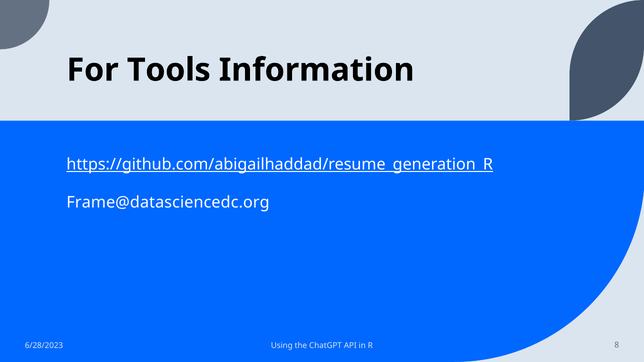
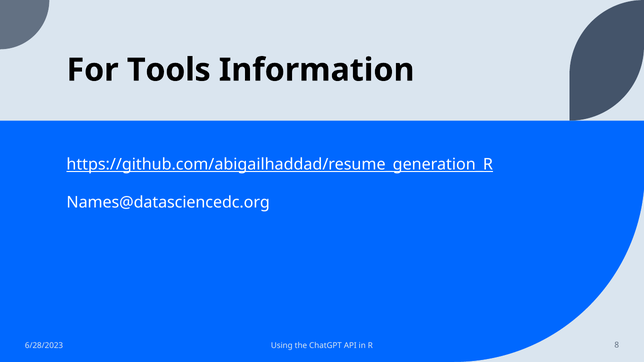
Frame@datasciencedc.org: Frame@datasciencedc.org -> Names@datasciencedc.org
